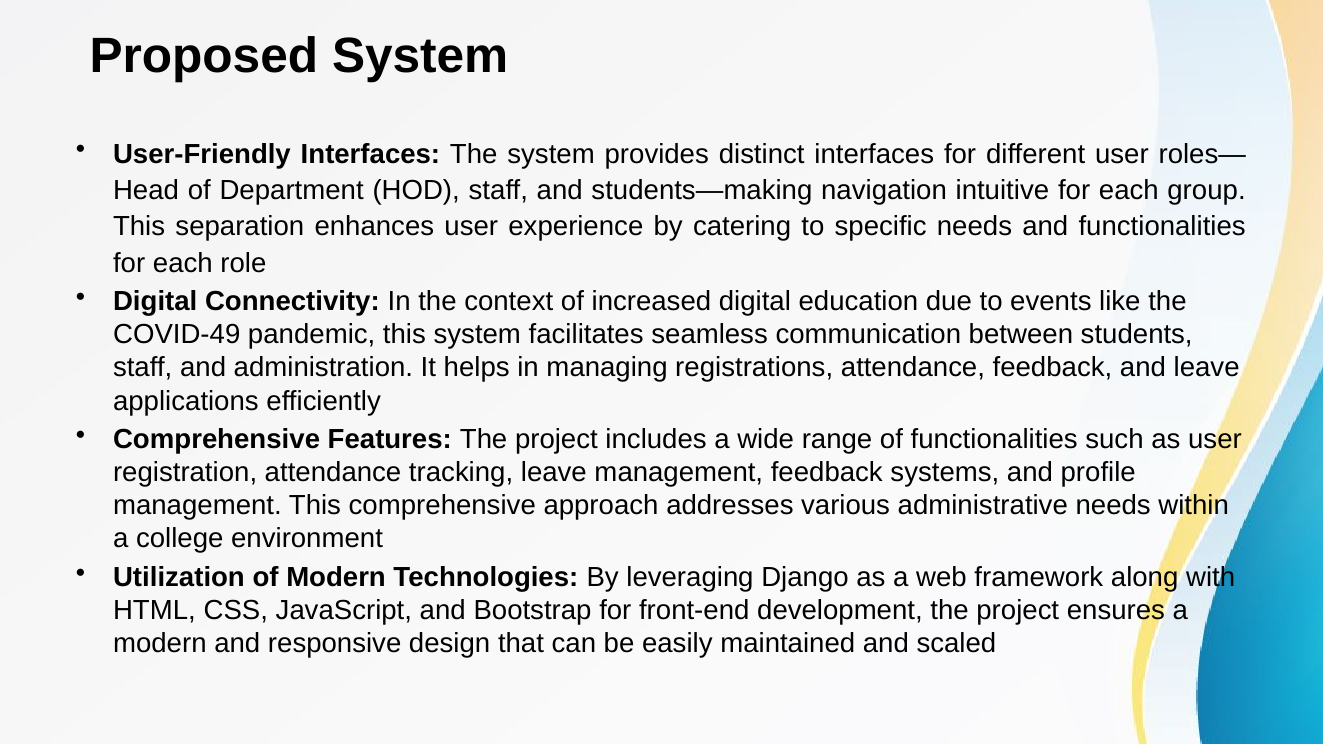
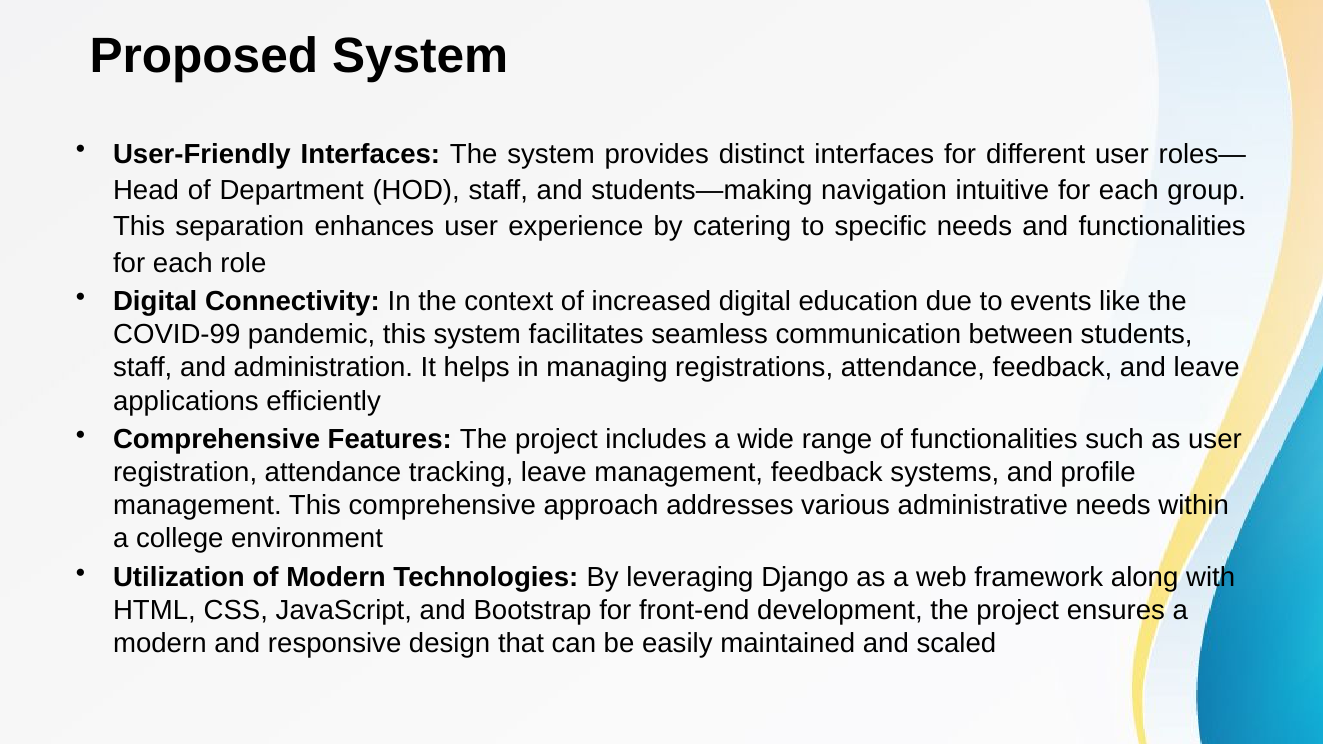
COVID-49: COVID-49 -> COVID-99
